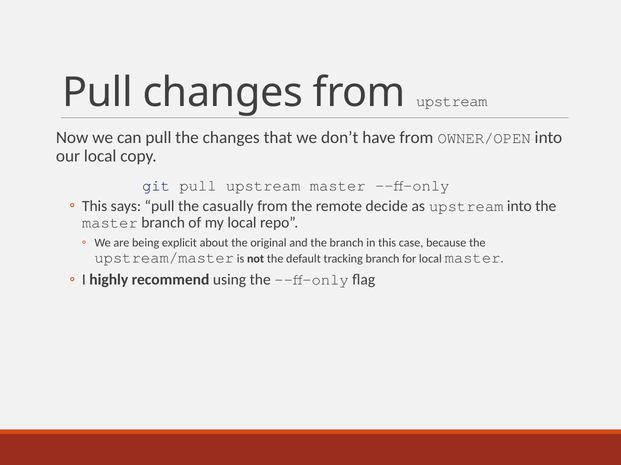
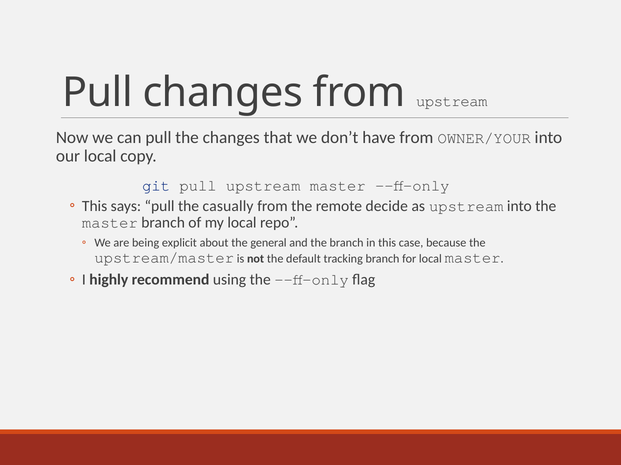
OWNER/OPEN: OWNER/OPEN -> OWNER/YOUR
original: original -> general
